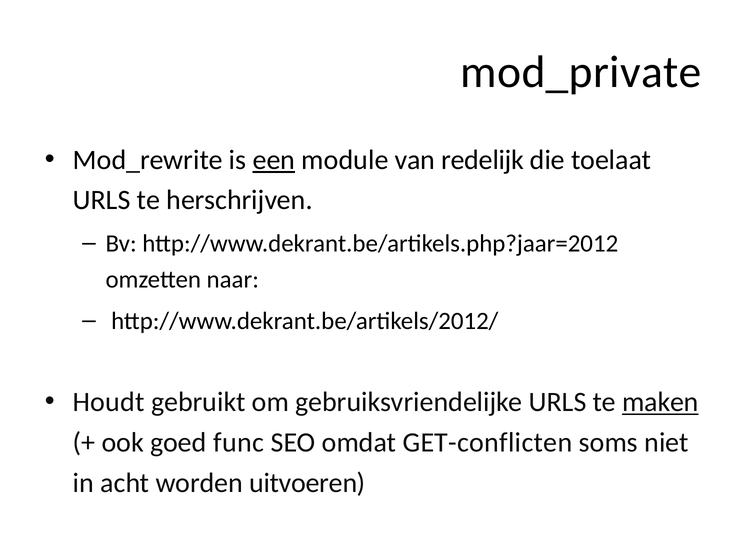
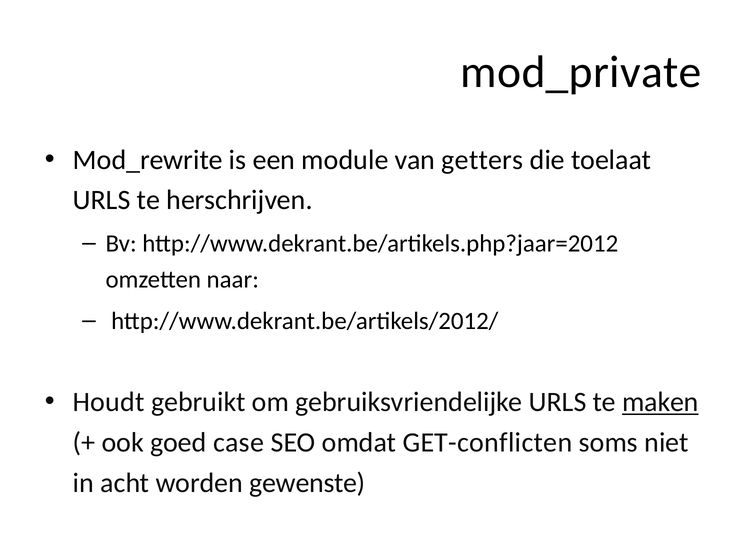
een underline: present -> none
redelijk: redelijk -> getters
func: func -> case
uitvoeren: uitvoeren -> gewenste
